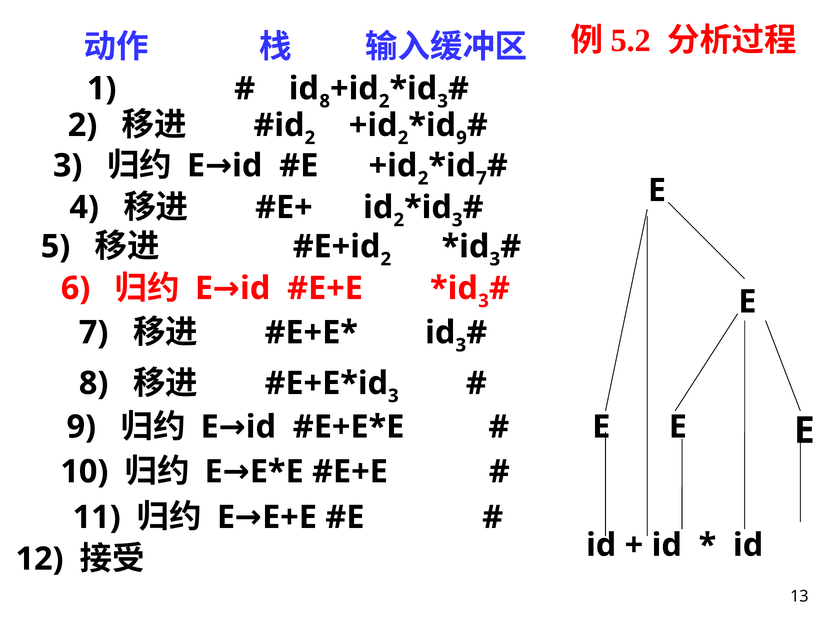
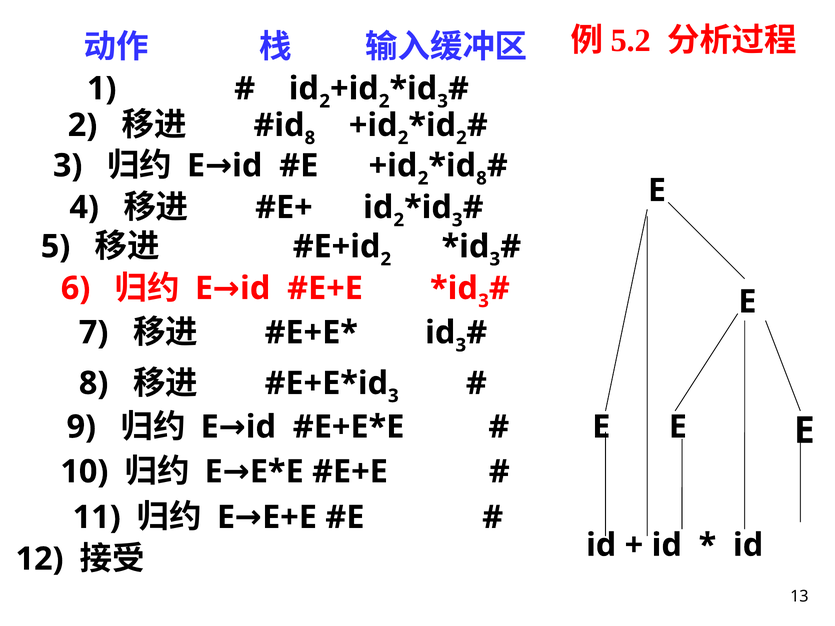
8 at (325, 101): 8 -> 2
2 at (310, 138): 2 -> 8
9 at (461, 138): 9 -> 2
7 at (481, 178): 7 -> 8
